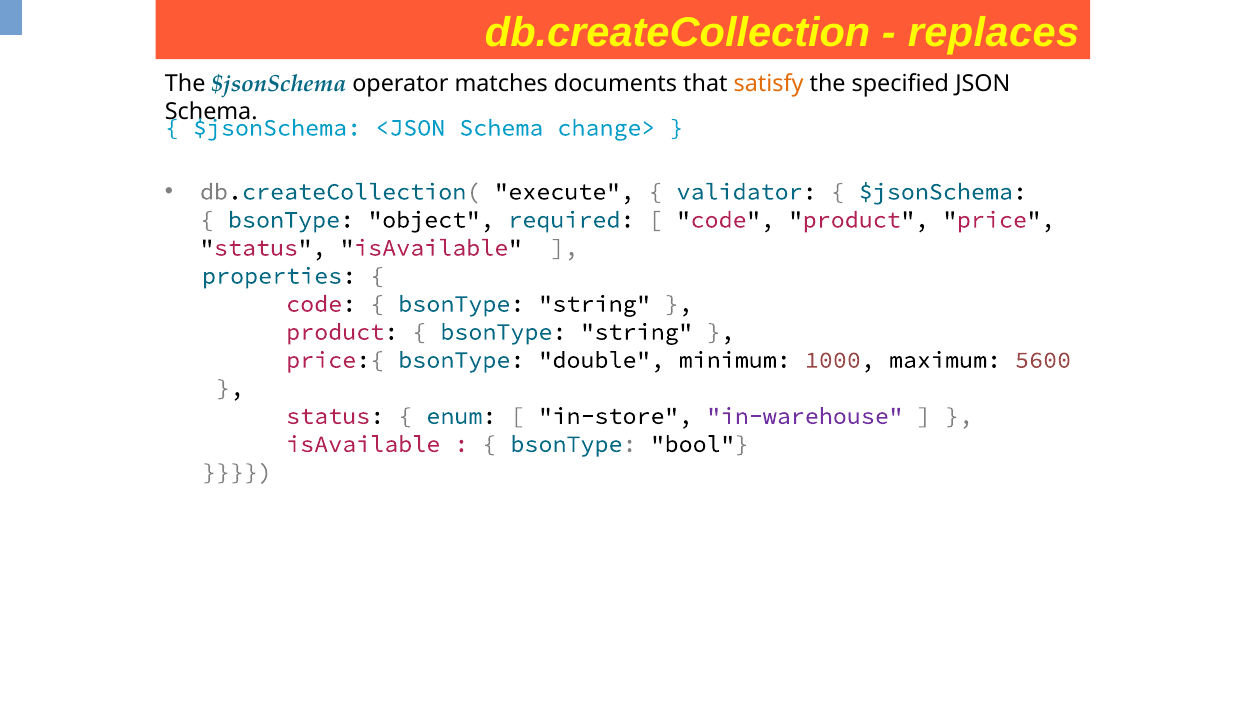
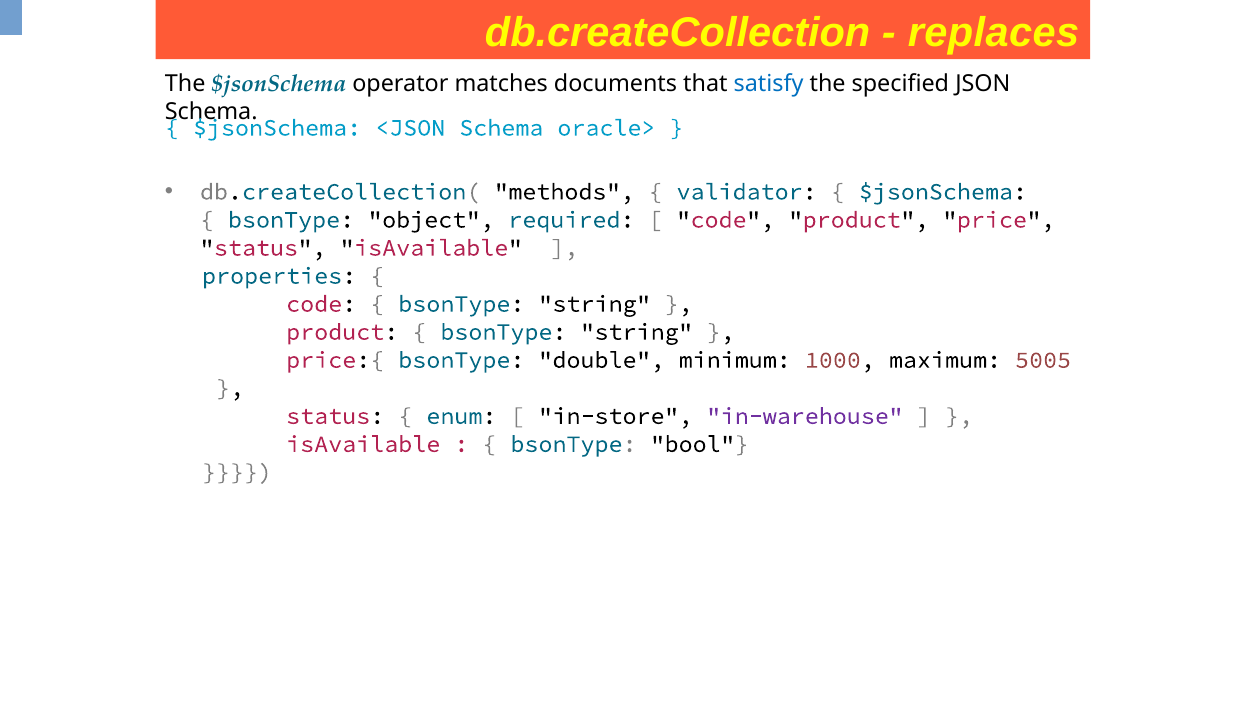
satisfy colour: orange -> blue
change>: change> -> oracle>
execute: execute -> methods
5600: 5600 -> 5005
